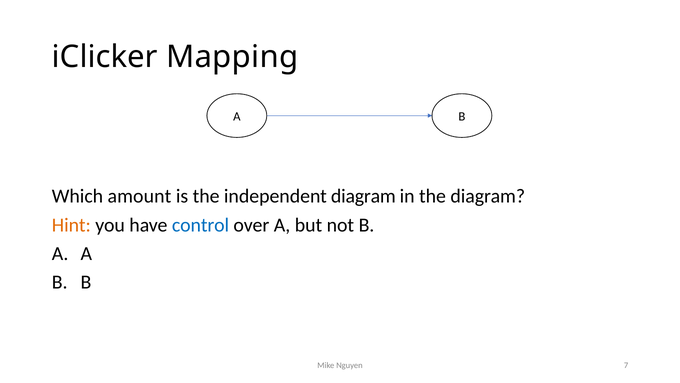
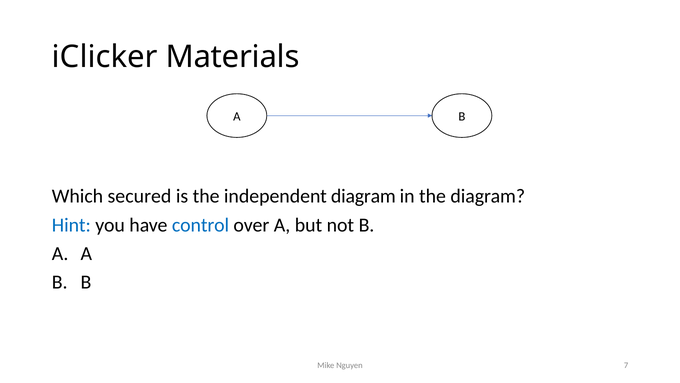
Mapping: Mapping -> Materials
amount: amount -> secured
Hint colour: orange -> blue
